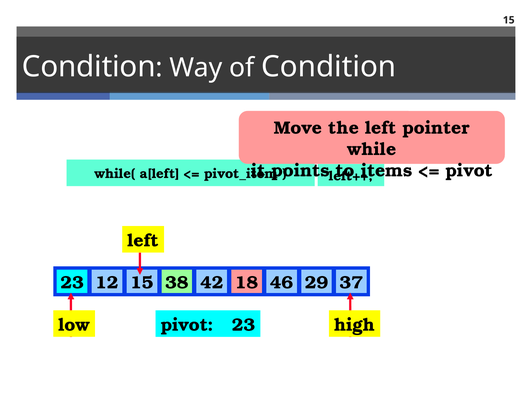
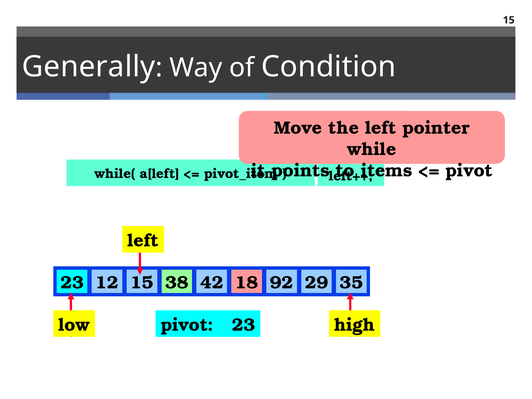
Condition at (89, 67): Condition -> Generally
46: 46 -> 92
37: 37 -> 35
